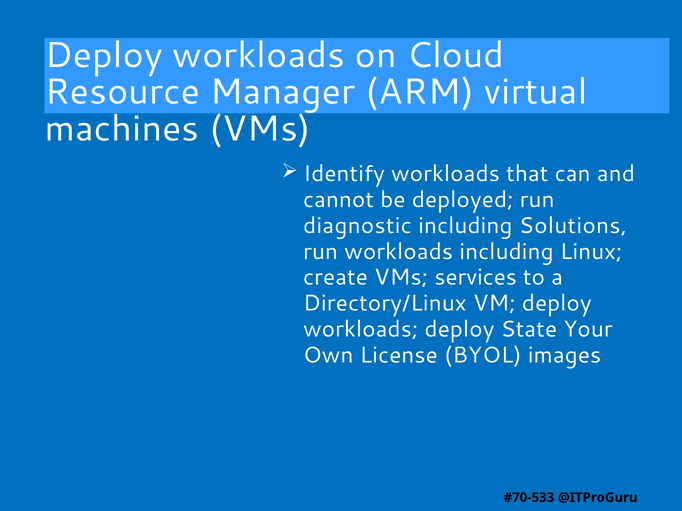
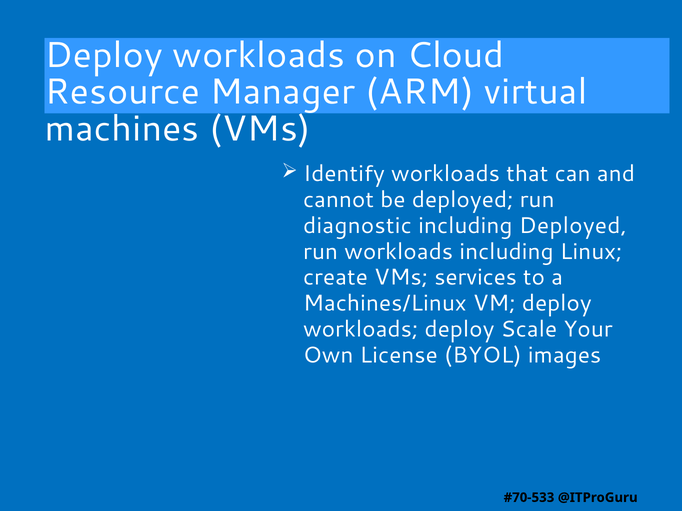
including Solutions: Solutions -> Deployed
Directory/Linux: Directory/Linux -> Machines/Linux
State: State -> Scale
